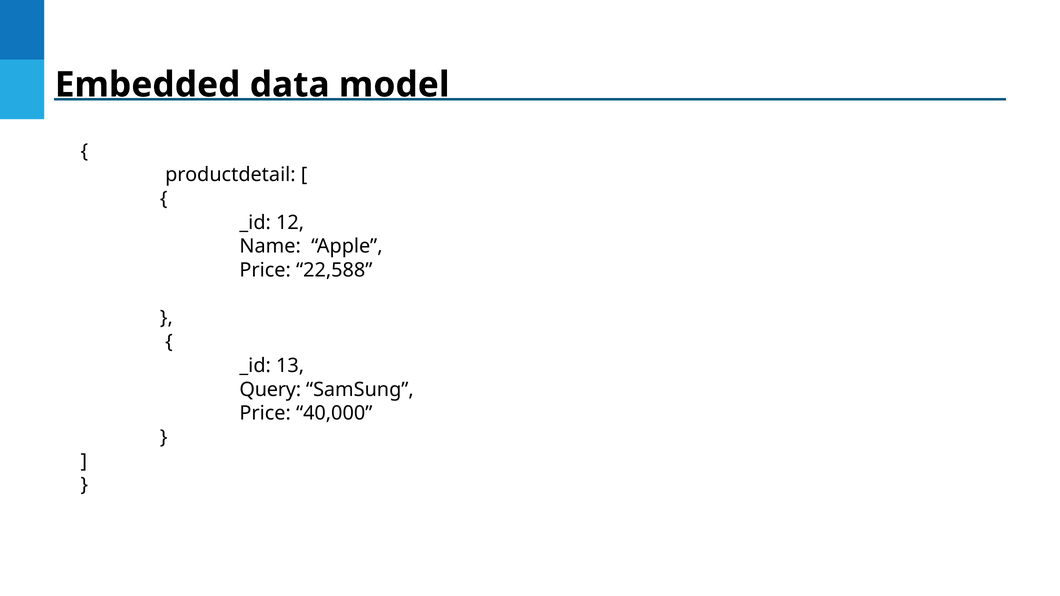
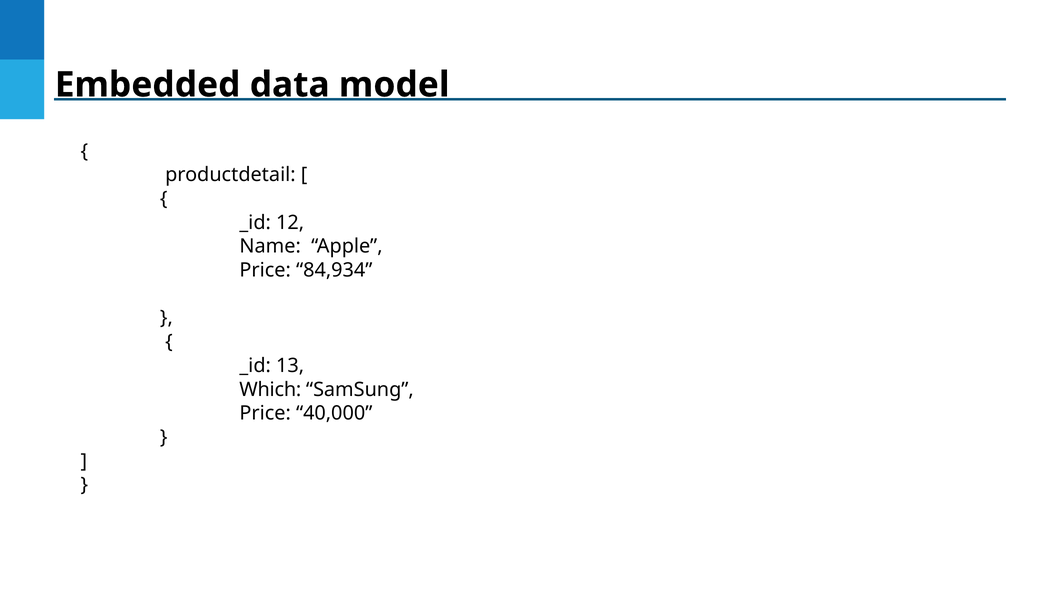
22,588: 22,588 -> 84,934
Query: Query -> Which
